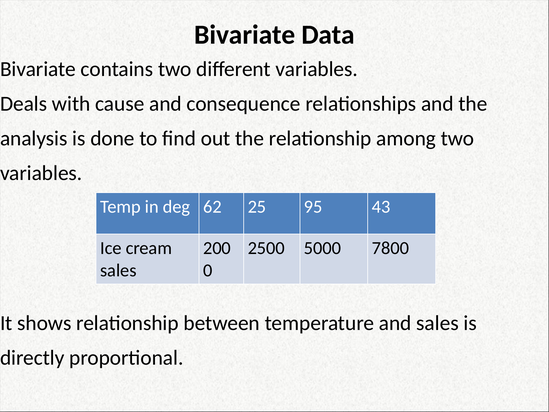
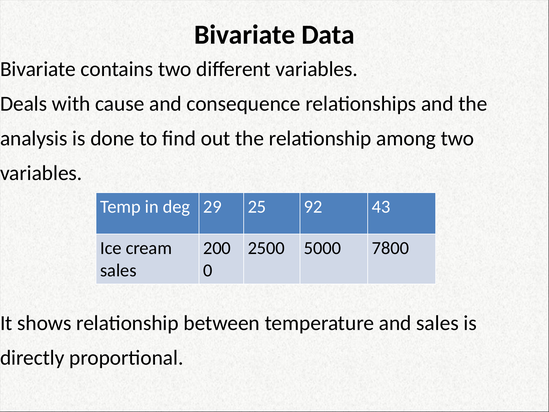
62: 62 -> 29
95: 95 -> 92
